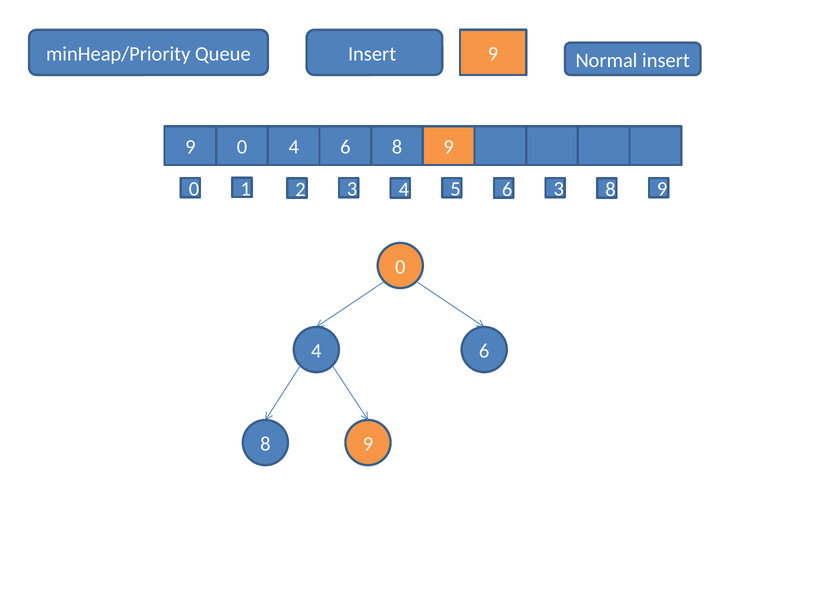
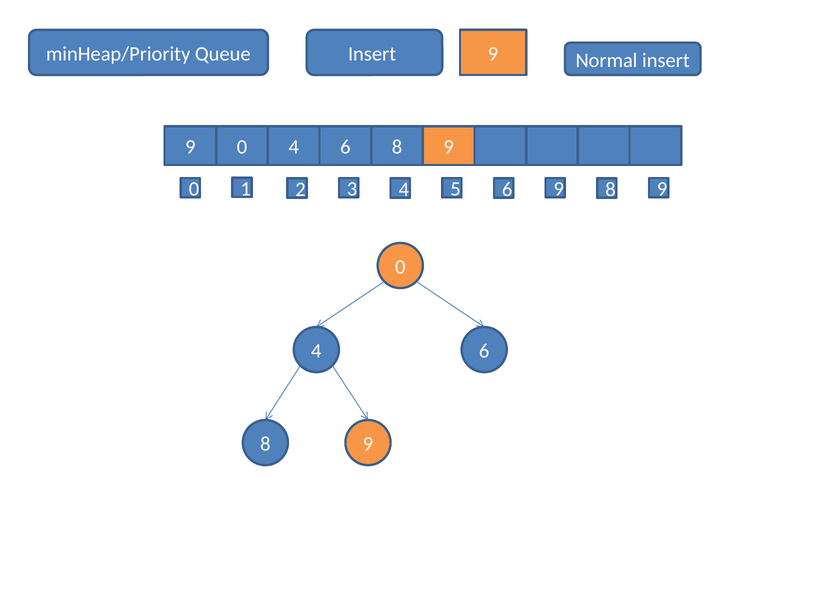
6 3: 3 -> 9
